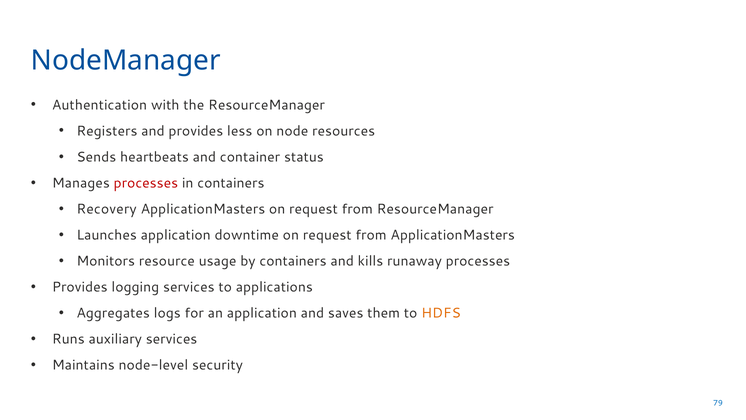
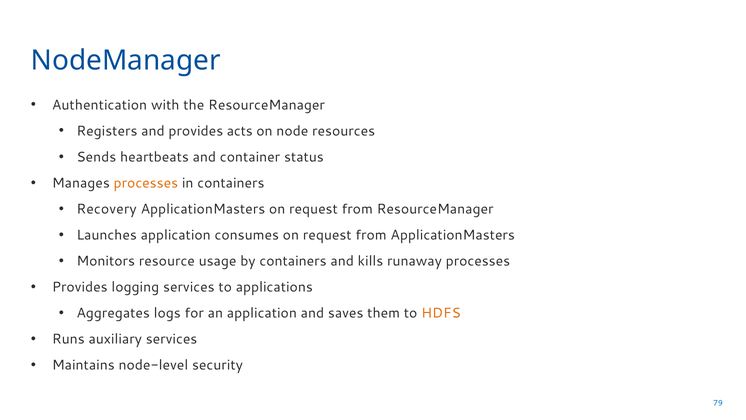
less: less -> acts
processes at (146, 183) colour: red -> orange
downtime: downtime -> consumes
